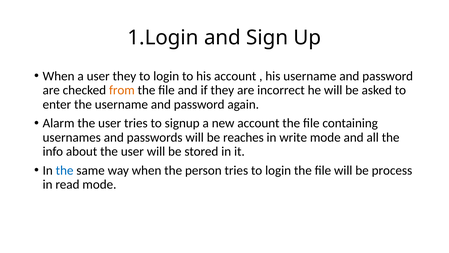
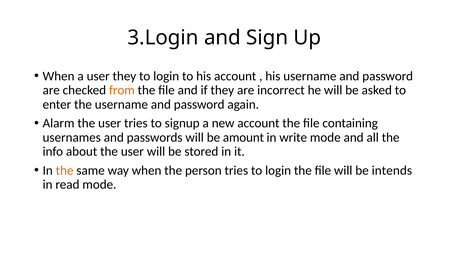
1.Login: 1.Login -> 3.Login
reaches: reaches -> amount
the at (65, 170) colour: blue -> orange
process: process -> intends
